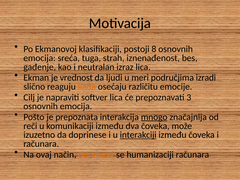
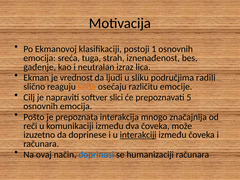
8: 8 -> 1
meri: meri -> sliku
izradi: izradi -> radili
softver lica: lica -> slici
3: 3 -> 5
mnogo underline: present -> none
doprinosi colour: orange -> blue
